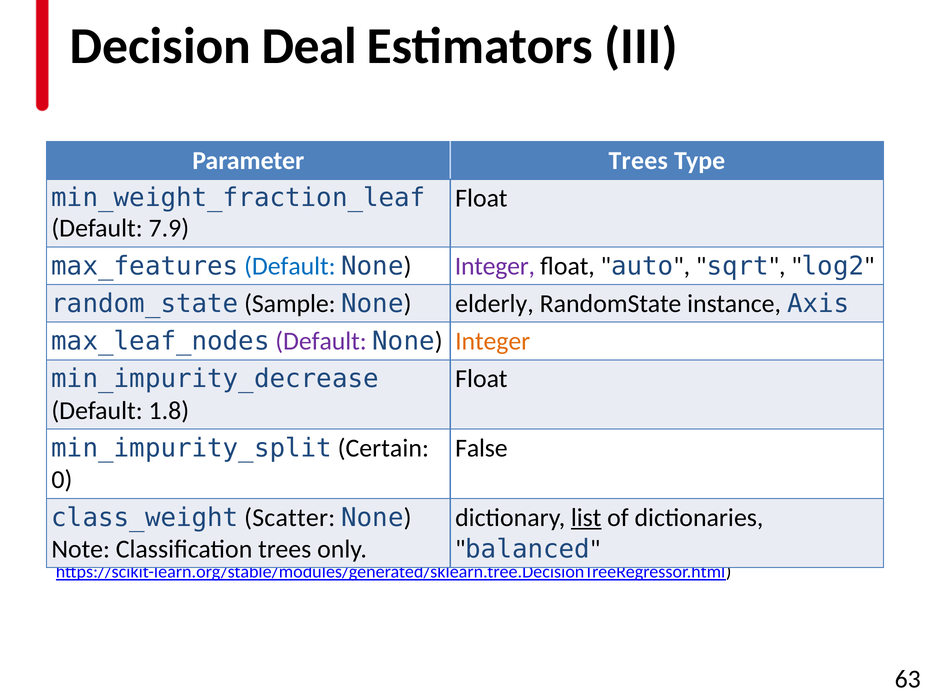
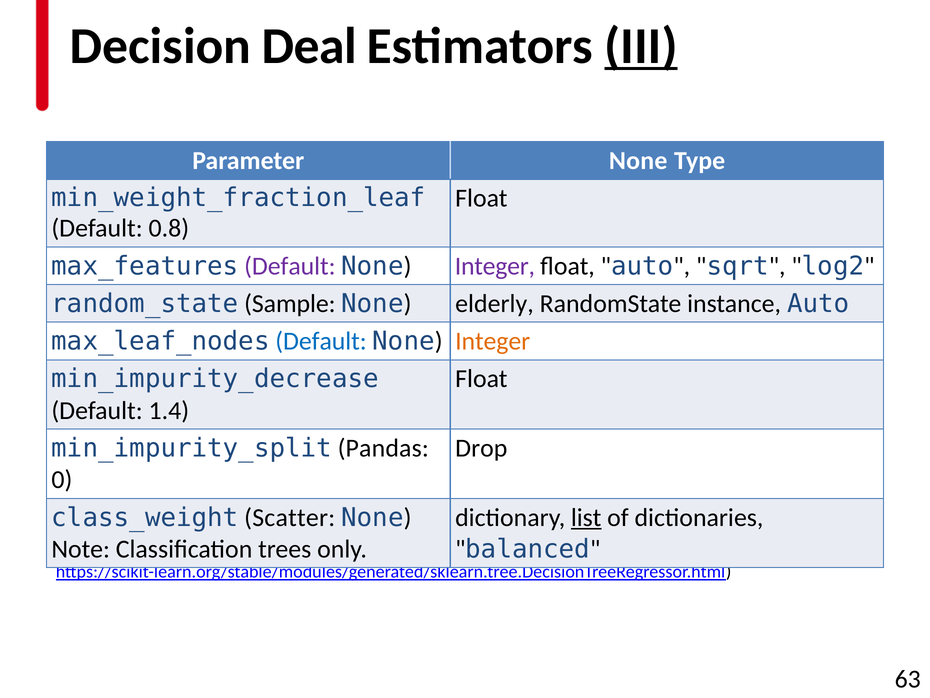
III underline: none -> present
Parameter Trees: Trees -> None
7.9: 7.9 -> 0.8
Default at (290, 266) colour: blue -> purple
instance Axis: Axis -> Auto
Default at (321, 341) colour: purple -> blue
1.8: 1.8 -> 1.4
Certain: Certain -> Pandas
False: False -> Drop
